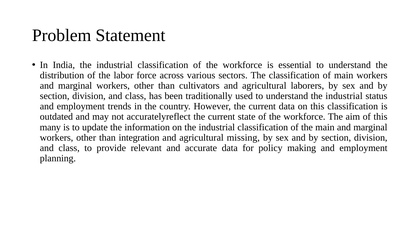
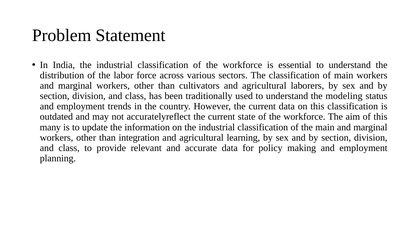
understand the industrial: industrial -> modeling
missing: missing -> learning
